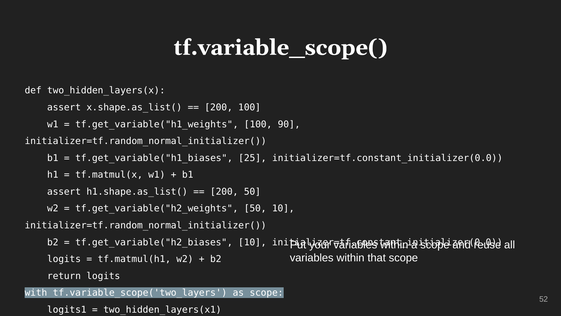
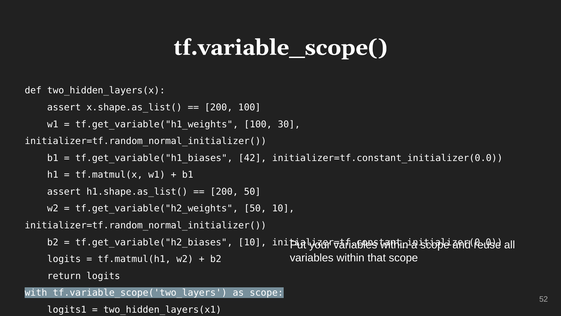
90: 90 -> 30
25: 25 -> 42
